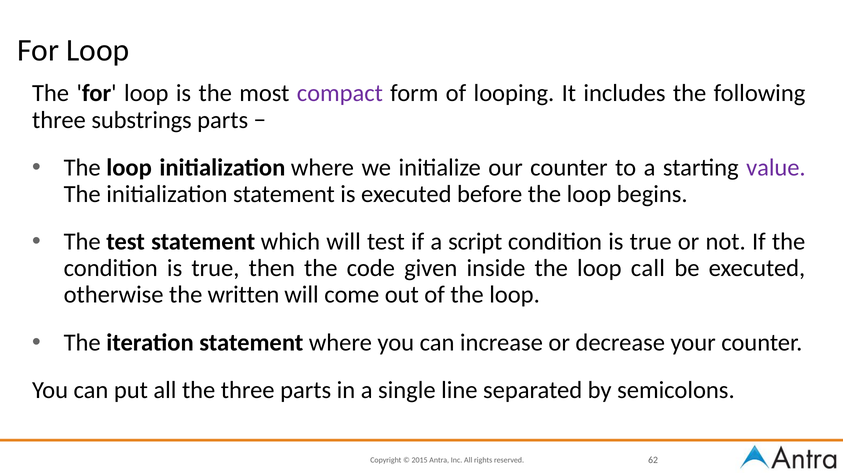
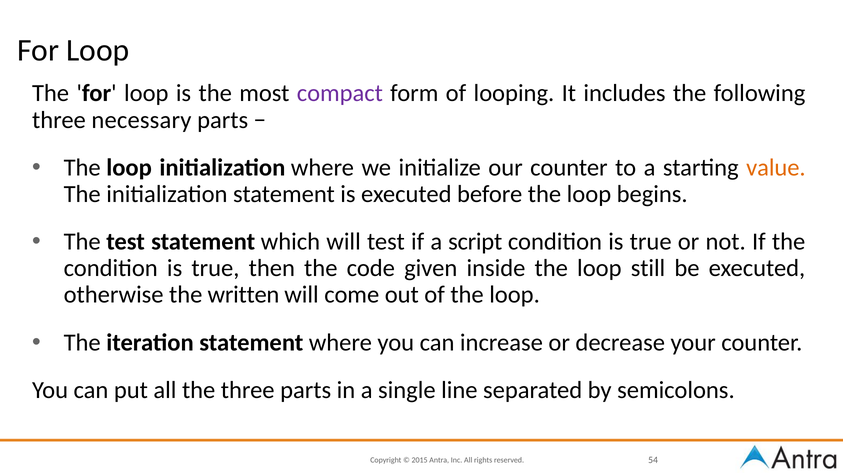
substrings: substrings -> necessary
value colour: purple -> orange
call: call -> still
62: 62 -> 54
